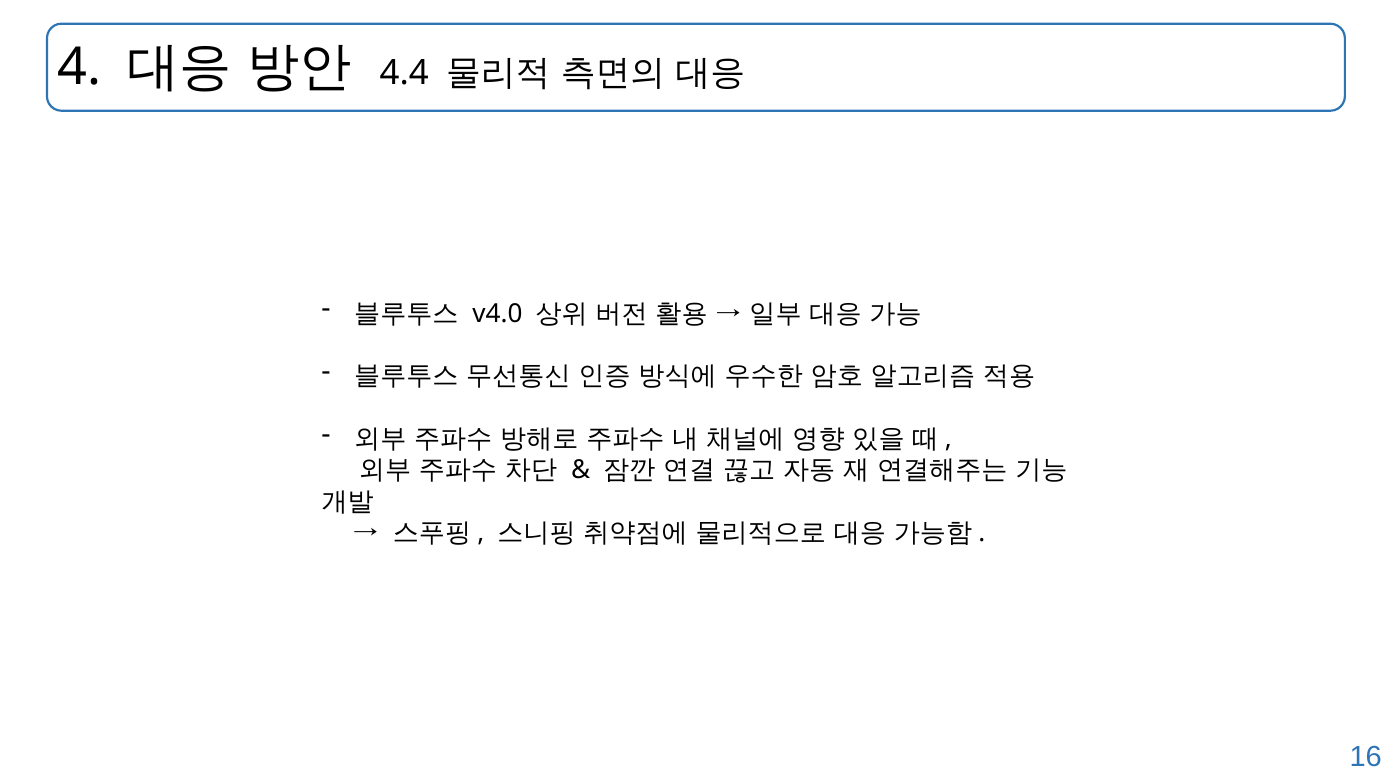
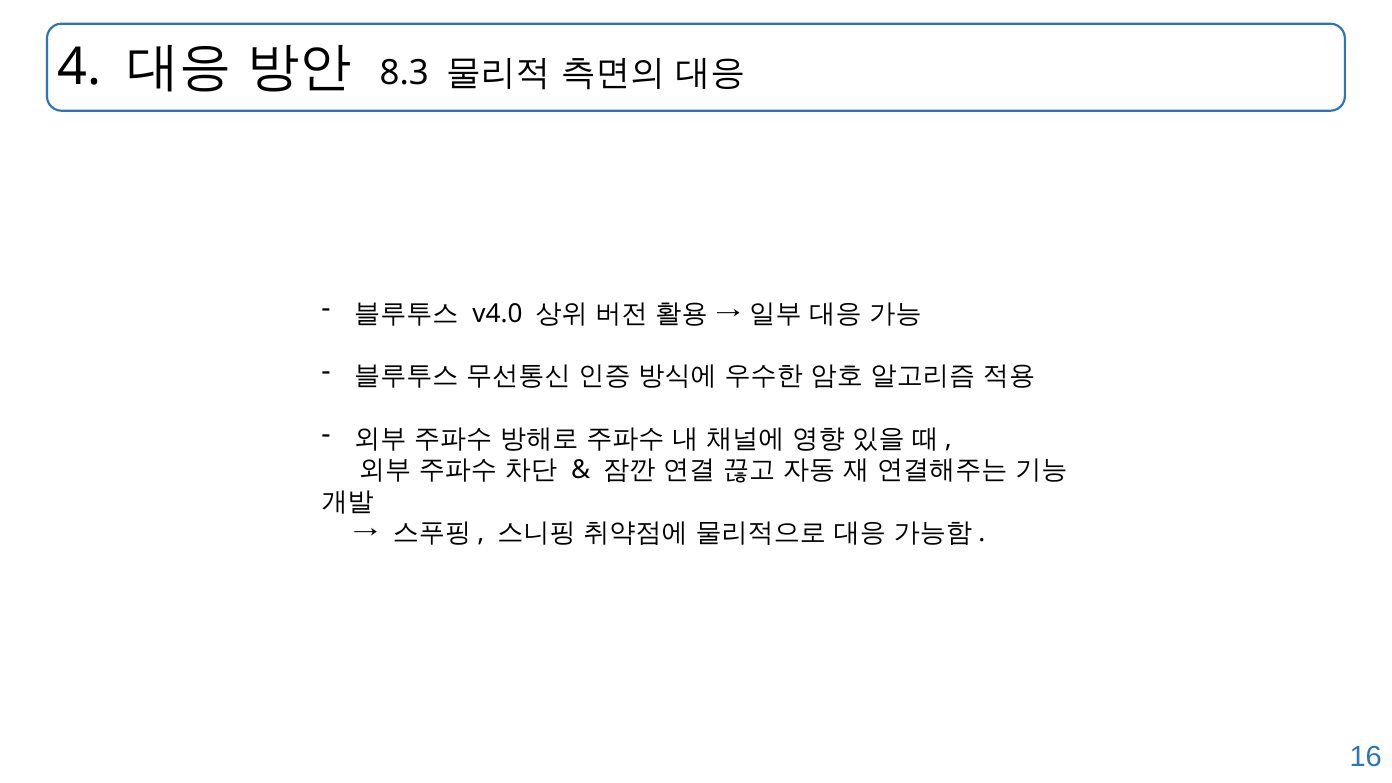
4.4: 4.4 -> 8.3
